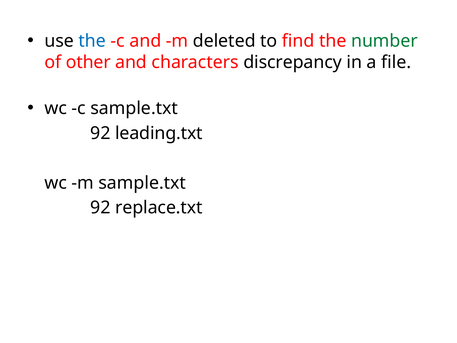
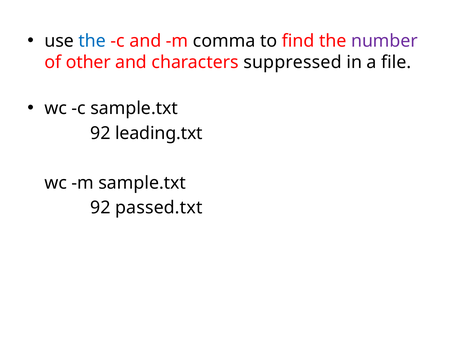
deleted: deleted -> comma
number colour: green -> purple
discrepancy: discrepancy -> suppressed
replace.txt: replace.txt -> passed.txt
